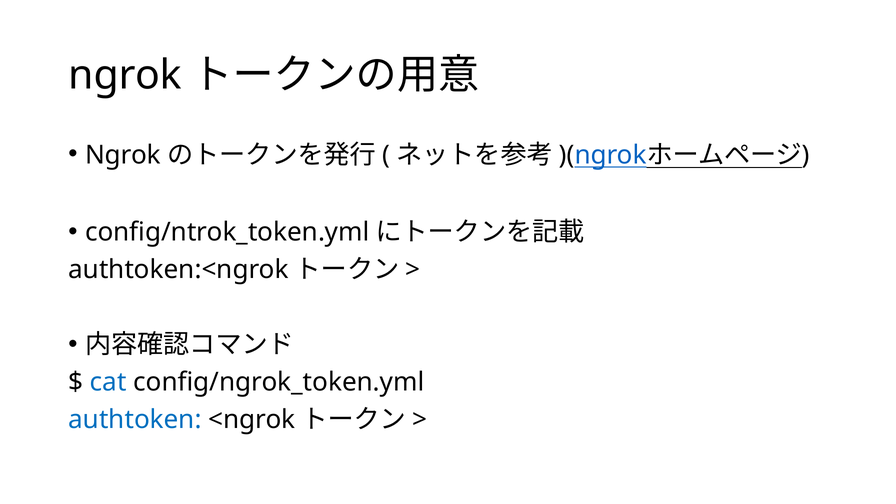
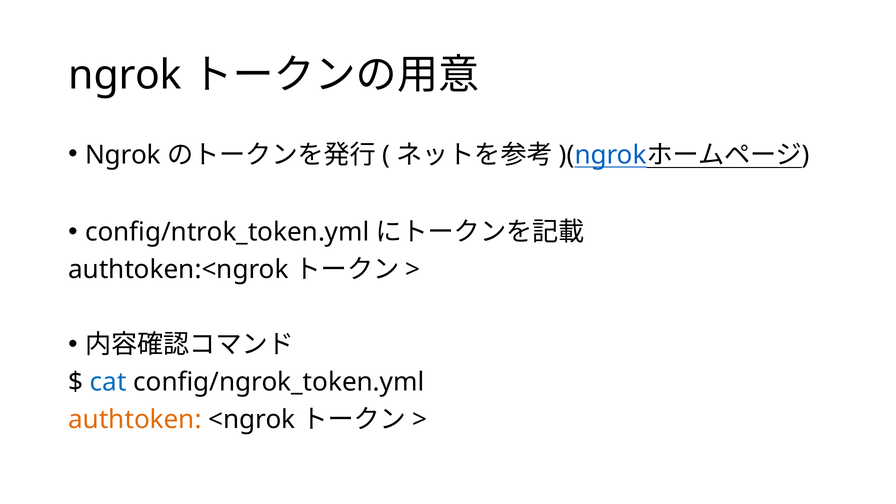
authtoken colour: blue -> orange
